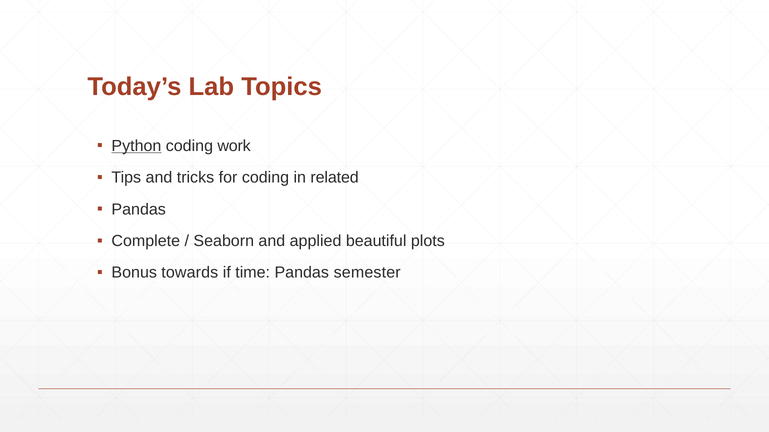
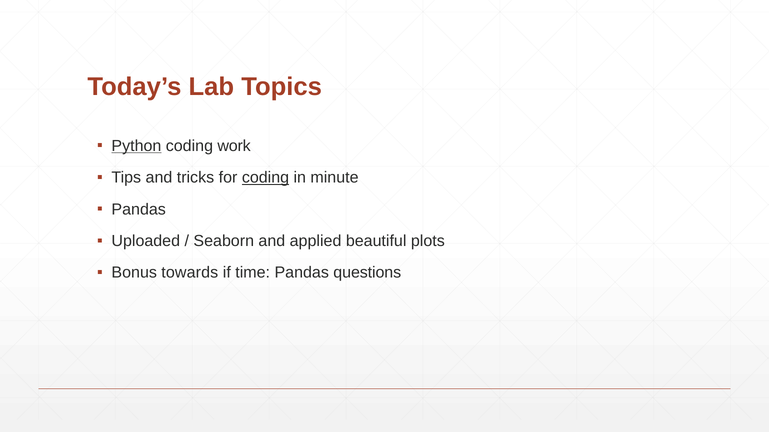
coding at (265, 178) underline: none -> present
related: related -> minute
Complete: Complete -> Uploaded
semester: semester -> questions
